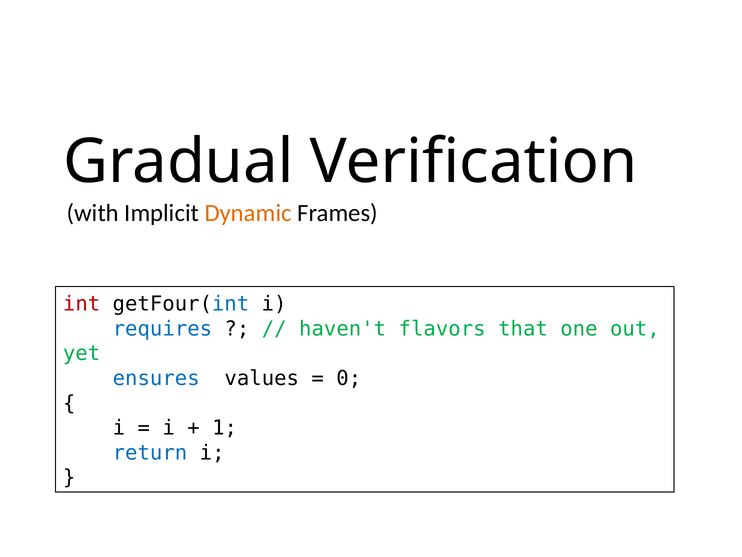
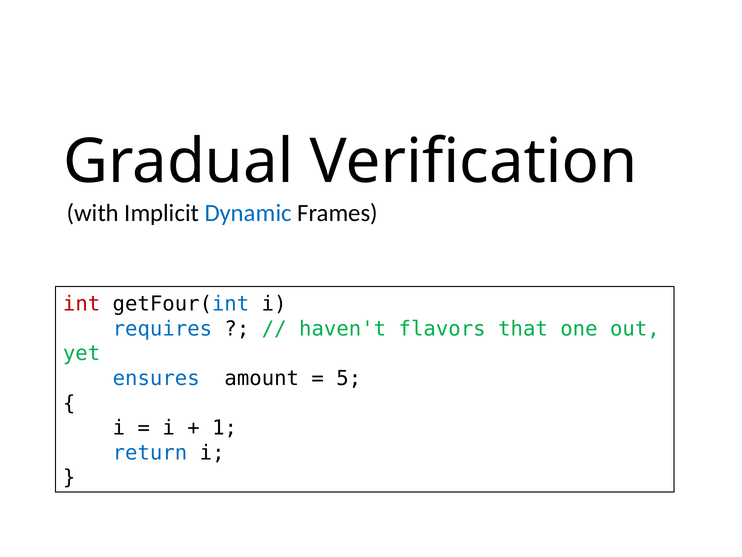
Dynamic colour: orange -> blue
values: values -> amount
0: 0 -> 5
